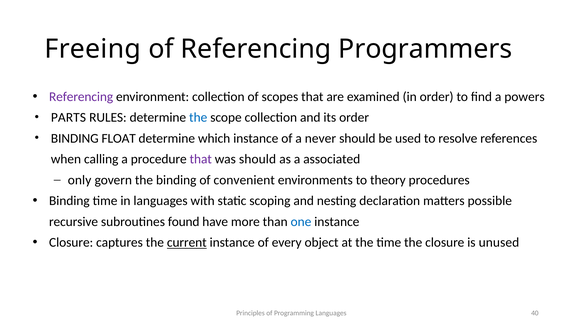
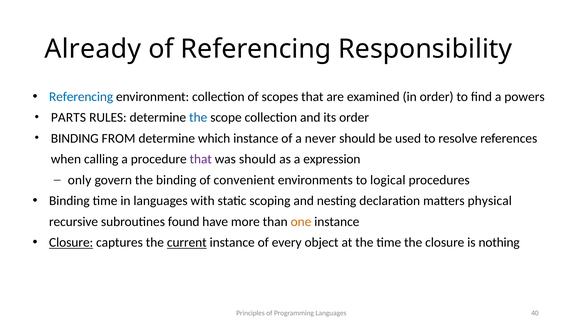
Freeing: Freeing -> Already
Programmers: Programmers -> Responsibility
Referencing at (81, 97) colour: purple -> blue
FLOAT: FLOAT -> FROM
associated: associated -> expression
theory: theory -> logical
possible: possible -> physical
one colour: blue -> orange
Closure at (71, 243) underline: none -> present
unused: unused -> nothing
